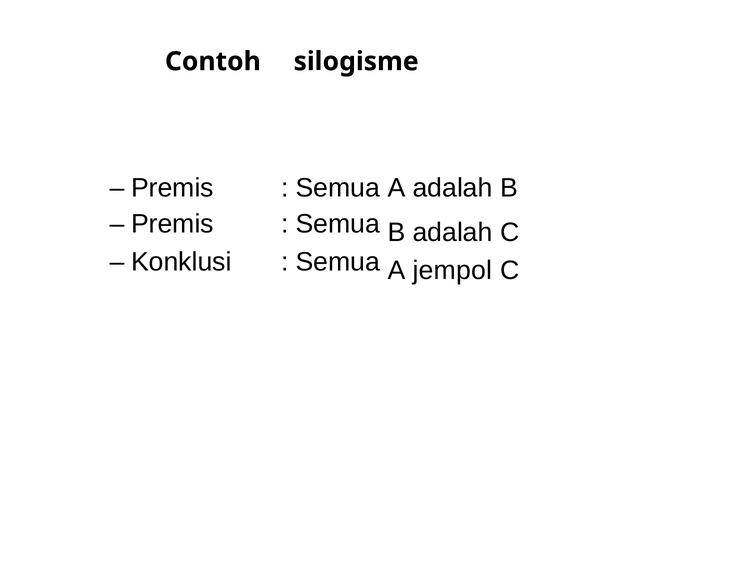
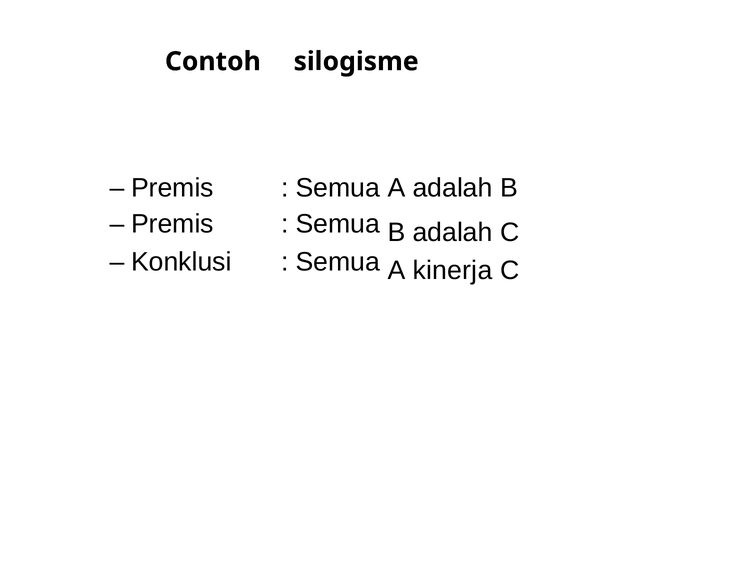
jempol: jempol -> kinerja
